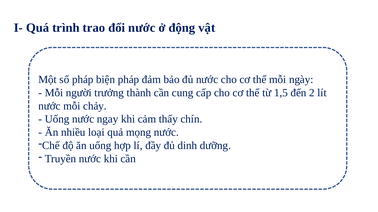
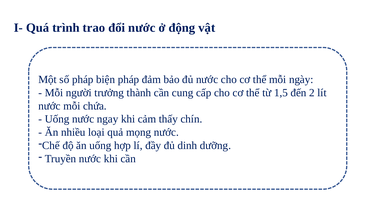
chảy: chảy -> chứa
